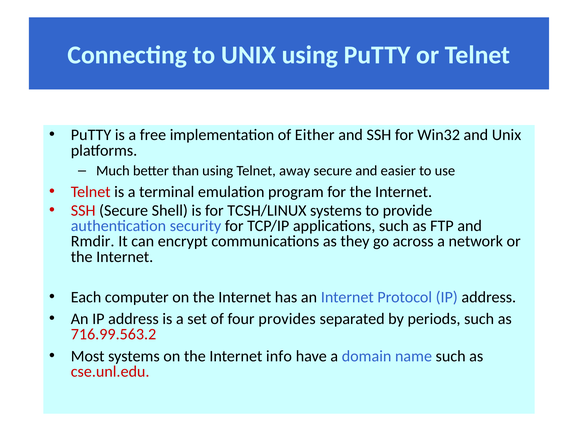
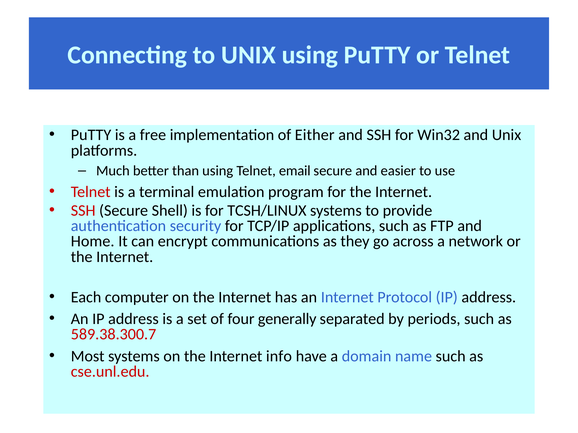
away: away -> email
Rmdir: Rmdir -> Home
provides: provides -> generally
716.99.563.2: 716.99.563.2 -> 589.38.300.7
